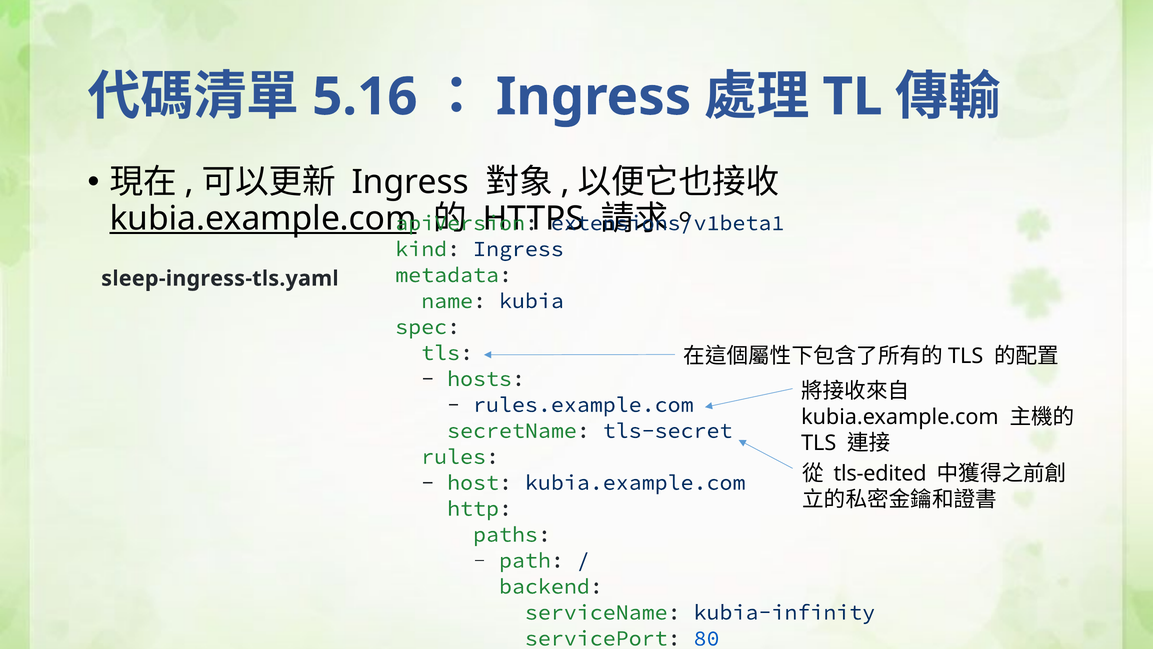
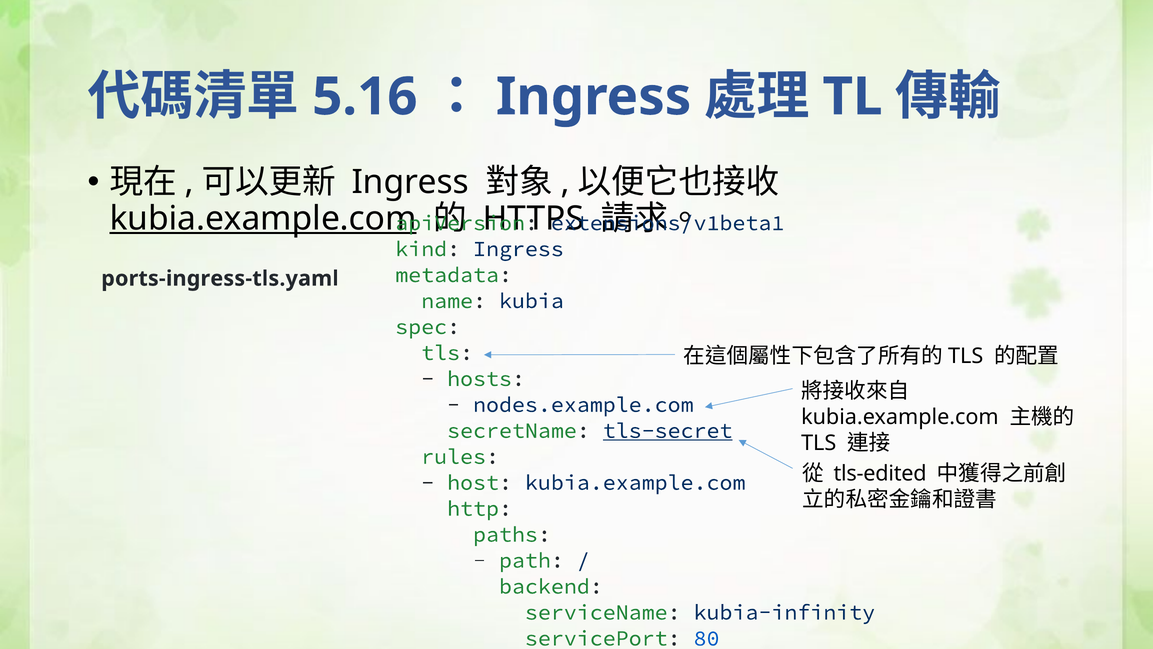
sleep-ingress-tls.yaml: sleep-ingress-tls.yaml -> ports-ingress-tls.yaml
rules.example.com: rules.example.com -> nodes.example.com
tls-secret underline: none -> present
